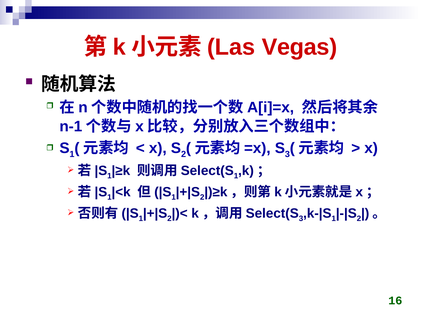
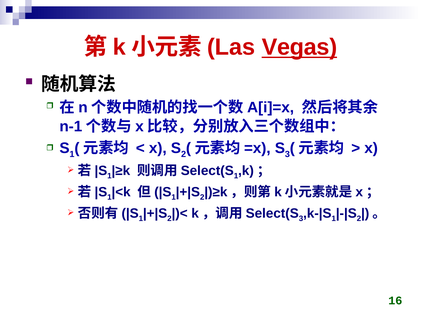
Vegas underline: none -> present
